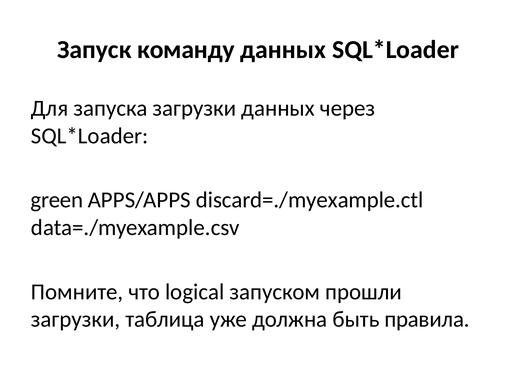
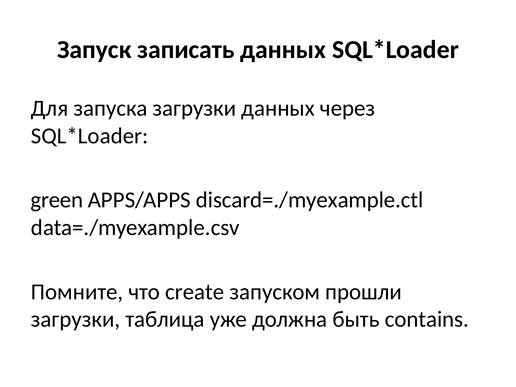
команду: команду -> записать
logical: logical -> create
правила: правила -> contains
